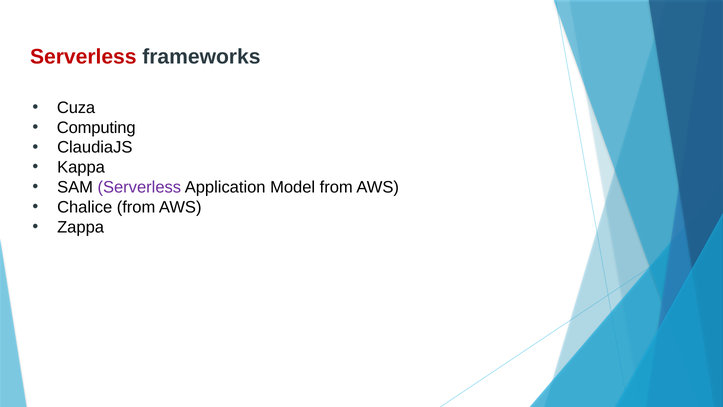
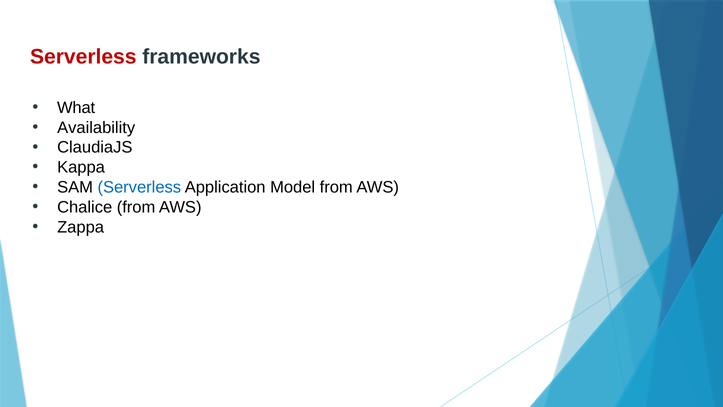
Cuza: Cuza -> What
Computing: Computing -> Availability
Serverless at (139, 187) colour: purple -> blue
